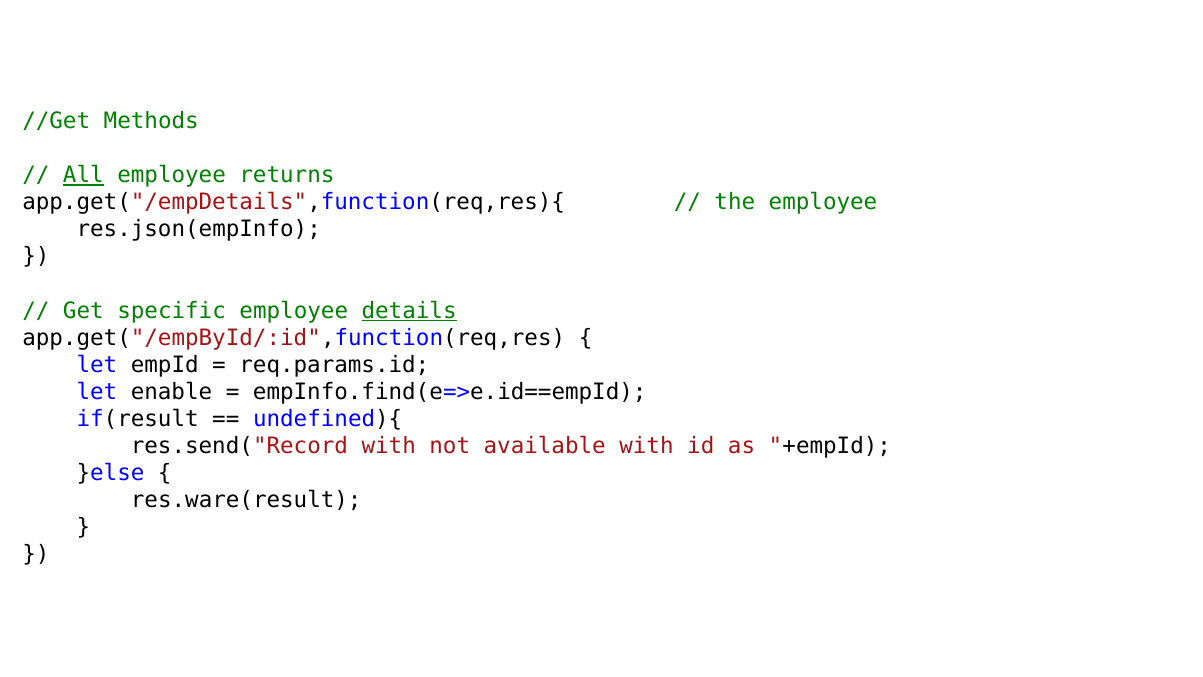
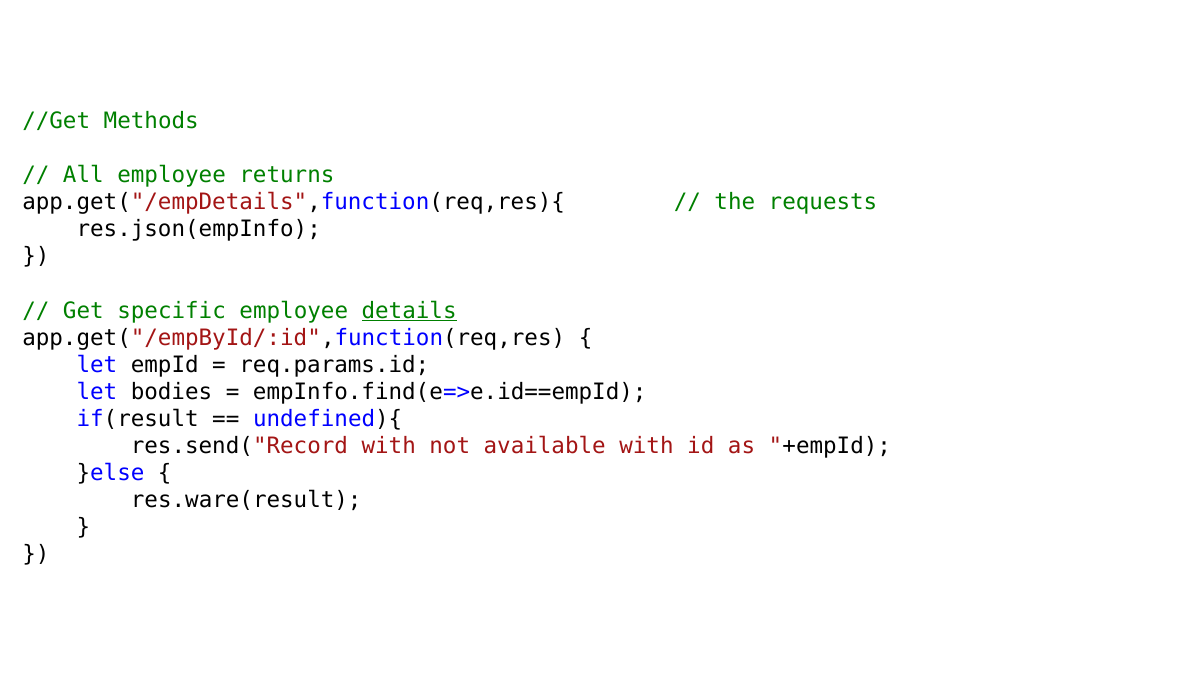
All underline: present -> none
the employee: employee -> requests
enable: enable -> bodies
